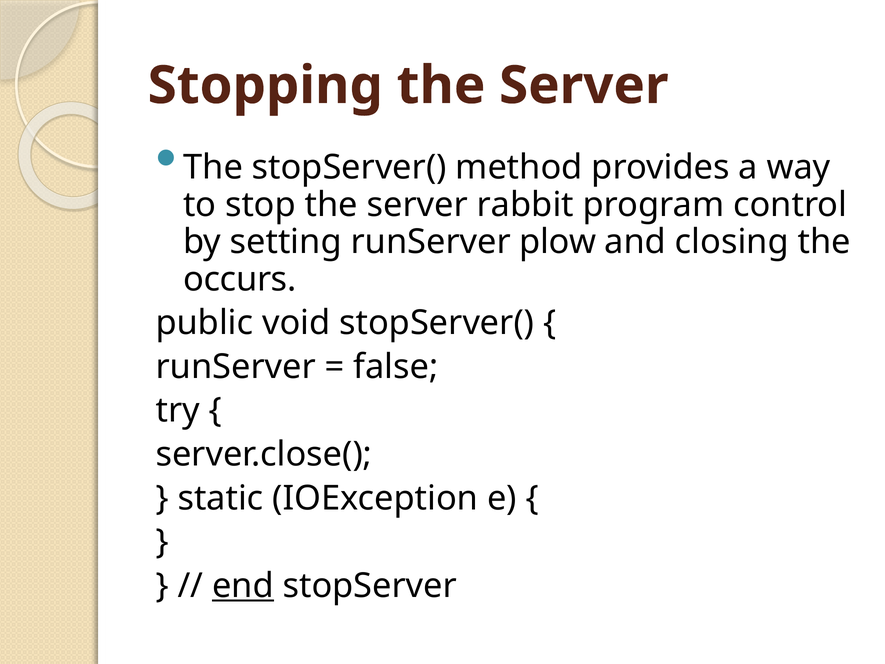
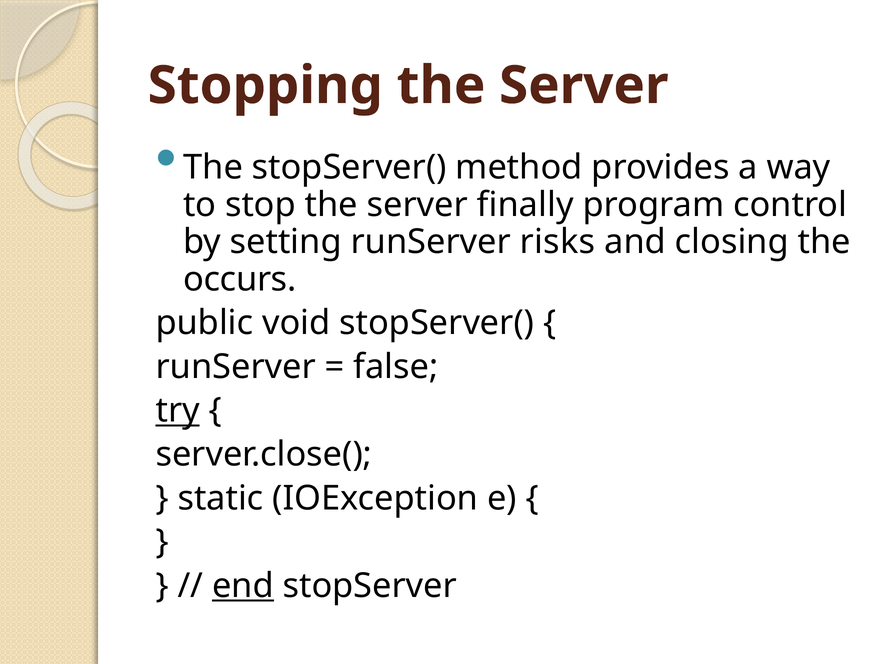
rabbit: rabbit -> finally
plow: plow -> risks
try underline: none -> present
